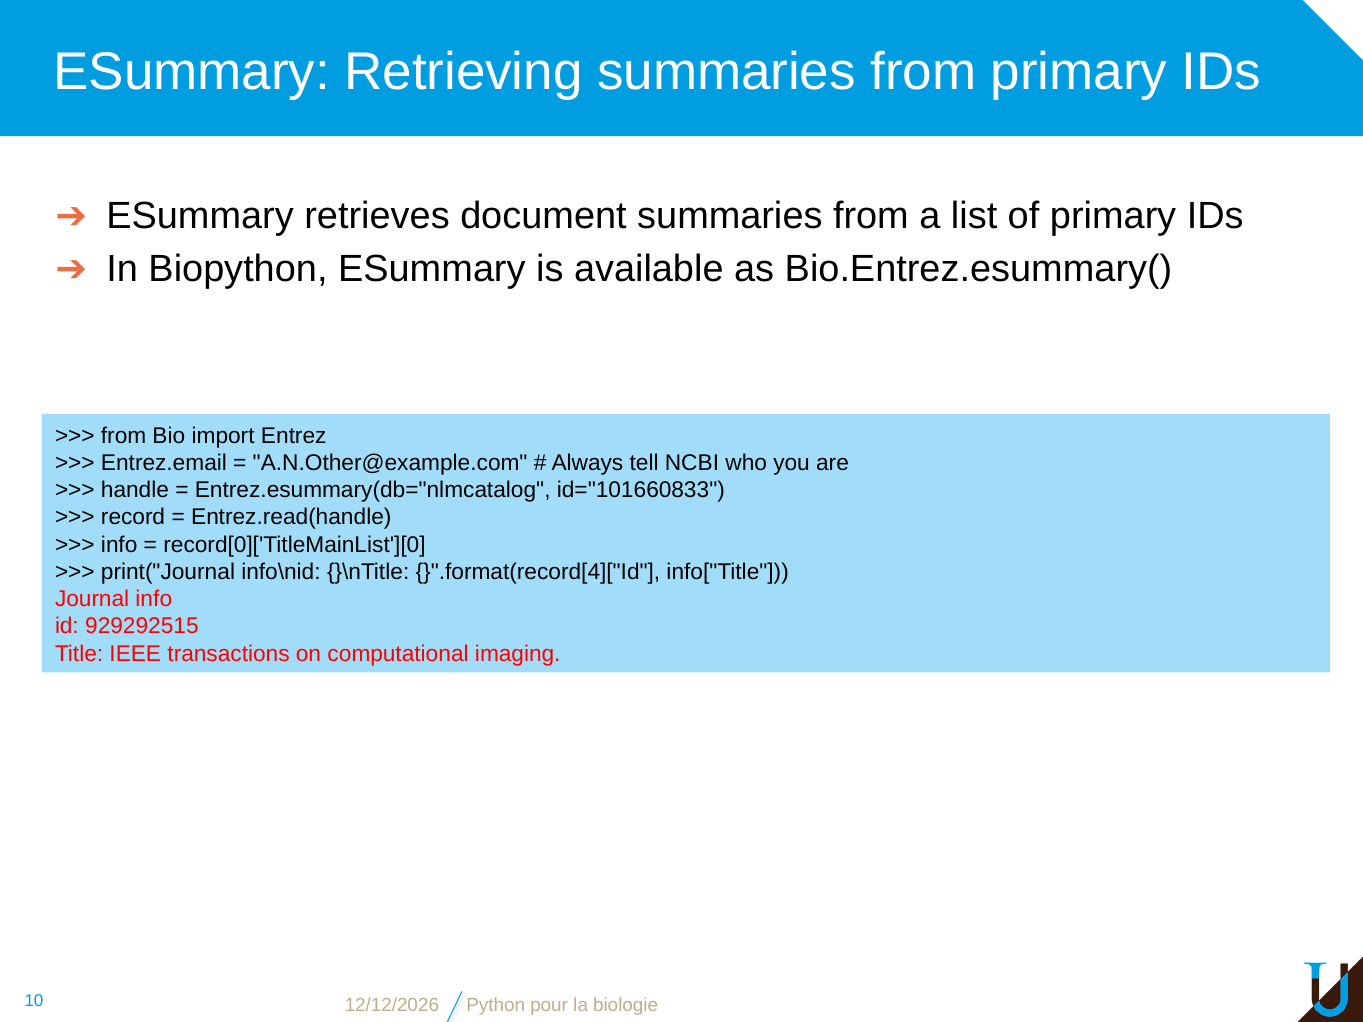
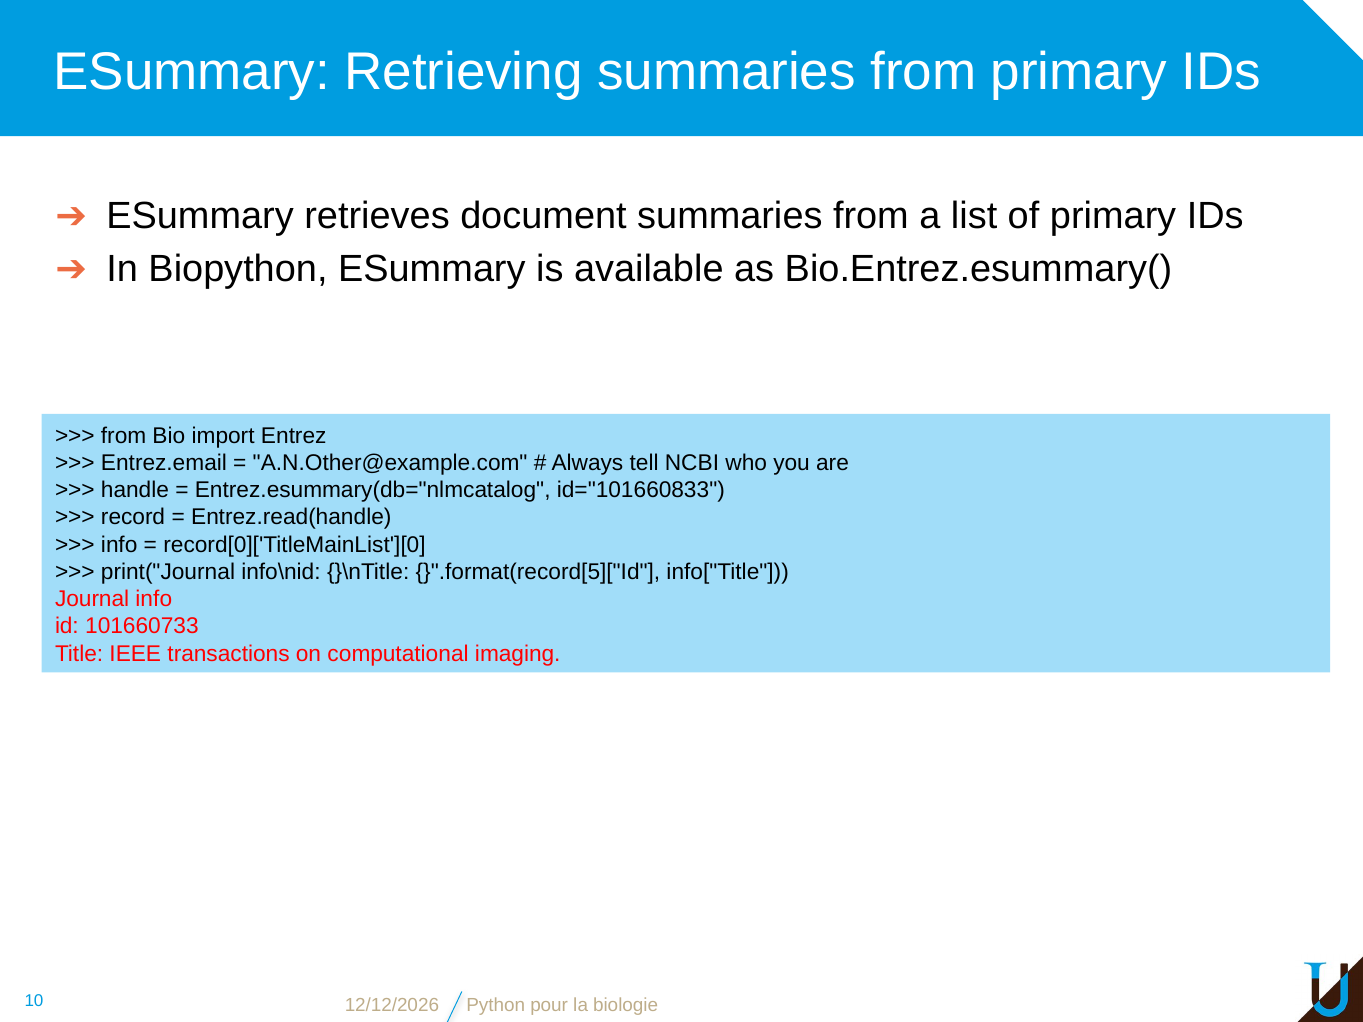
}".format(record[4]["Id: }".format(record[4]["Id -> }".format(record[5]["Id
929292515: 929292515 -> 101660733
